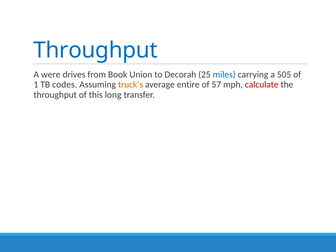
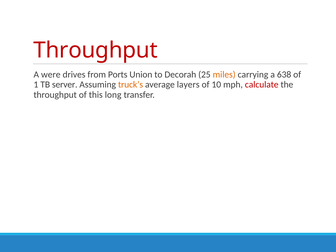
Throughput at (96, 50) colour: blue -> red
Book: Book -> Ports
miles colour: blue -> orange
505: 505 -> 638
codes: codes -> server
entire: entire -> layers
57: 57 -> 10
